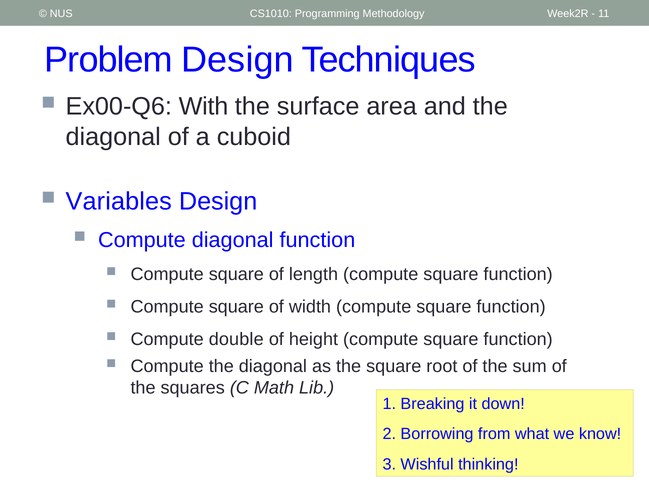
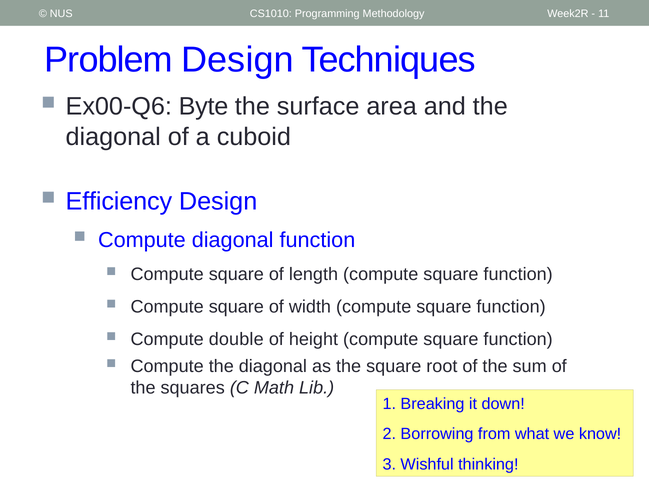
With: With -> Byte
Variables: Variables -> Efficiency
